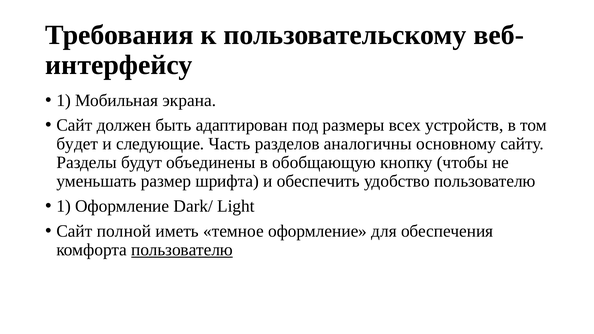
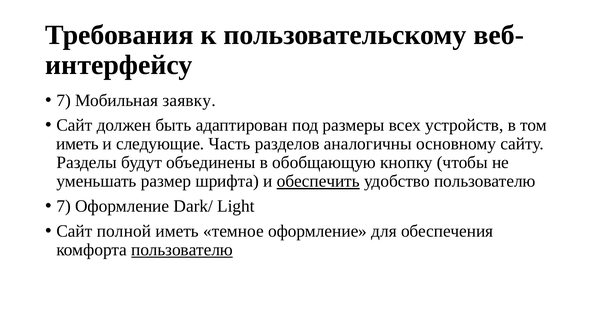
1 at (64, 100): 1 -> 7
экрана: экрана -> заявку
будет at (77, 144): будет -> иметь
обеспечить underline: none -> present
1 at (64, 206): 1 -> 7
